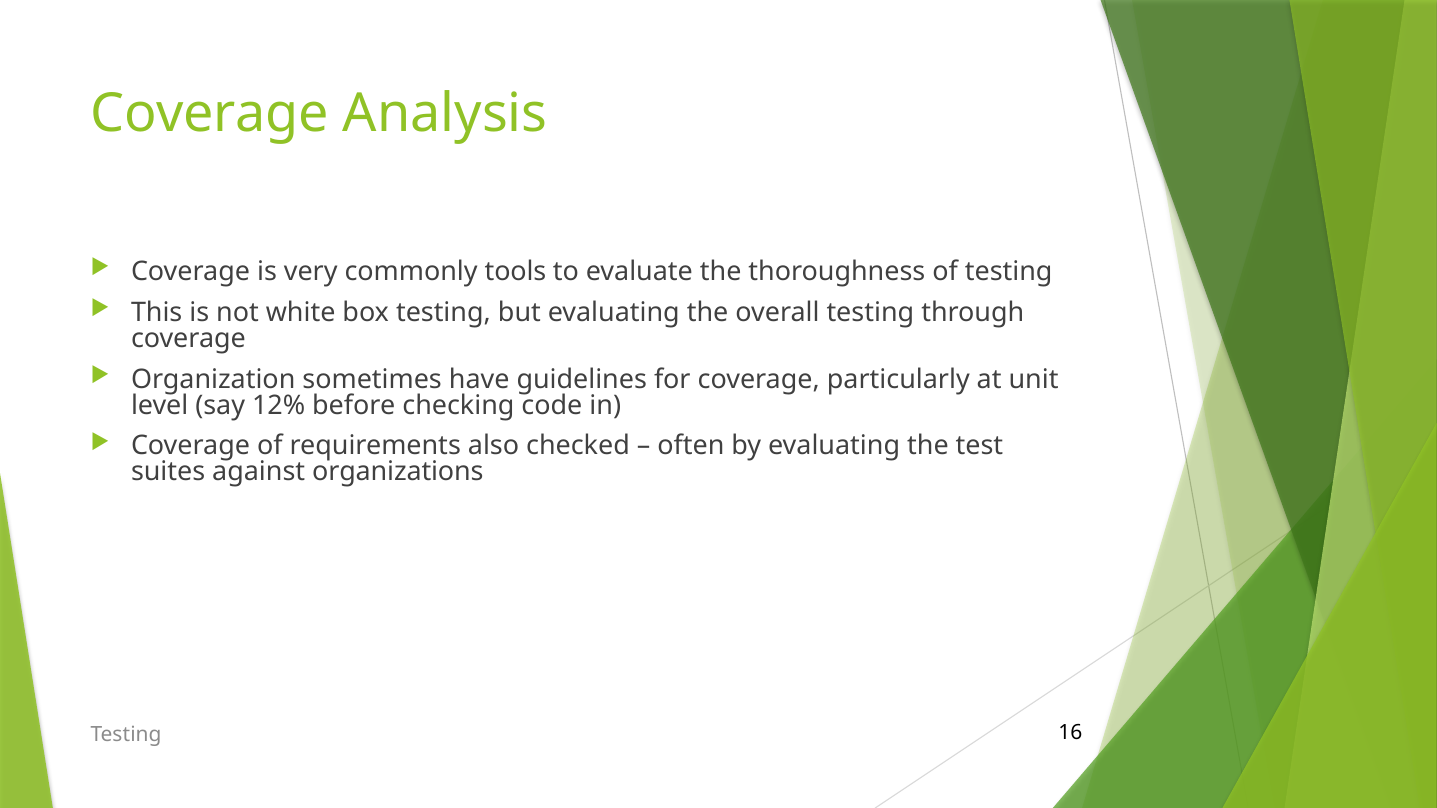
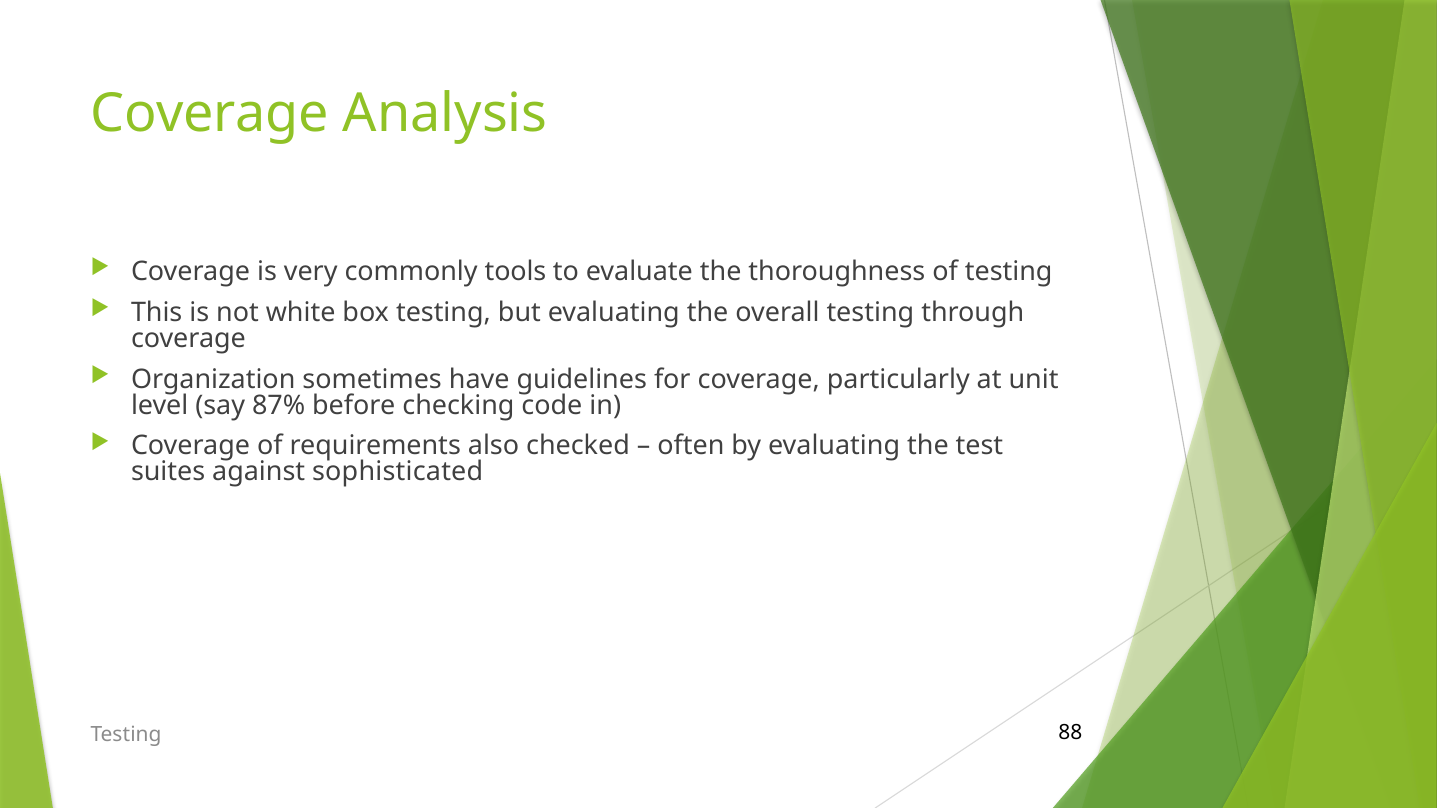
12%: 12% -> 87%
organizations: organizations -> sophisticated
16: 16 -> 88
